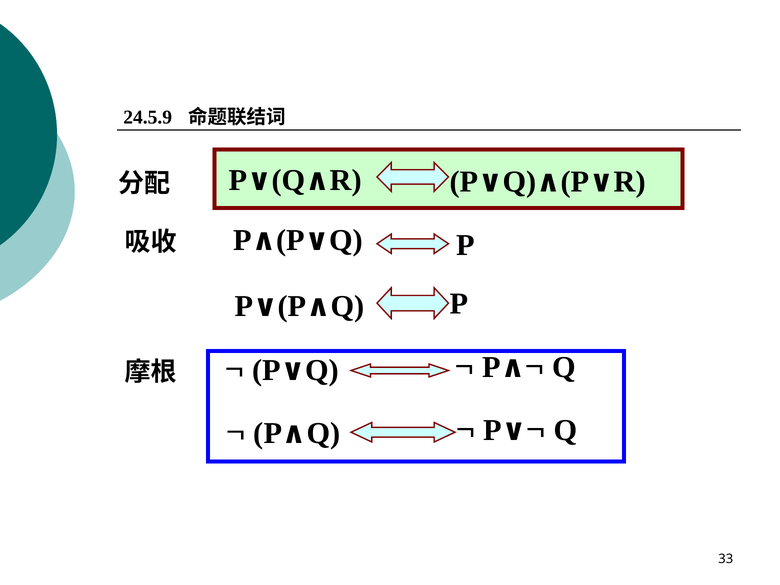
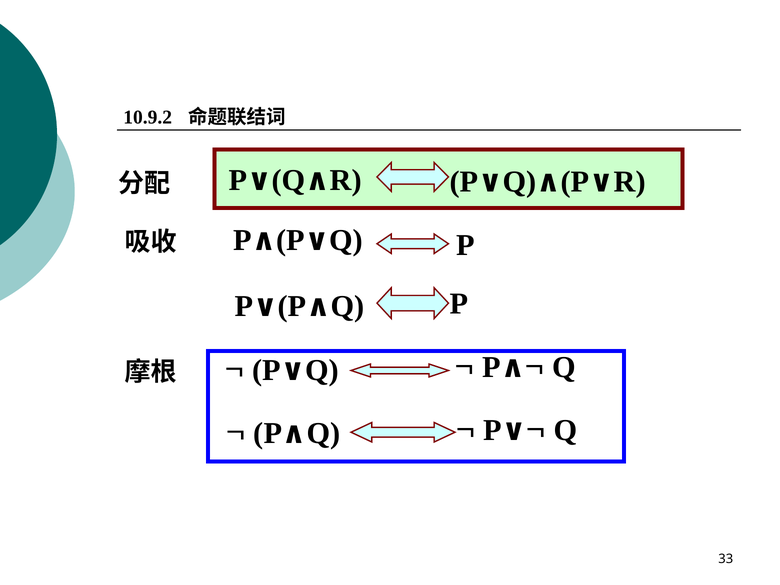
24.5.9: 24.5.9 -> 10.9.2
